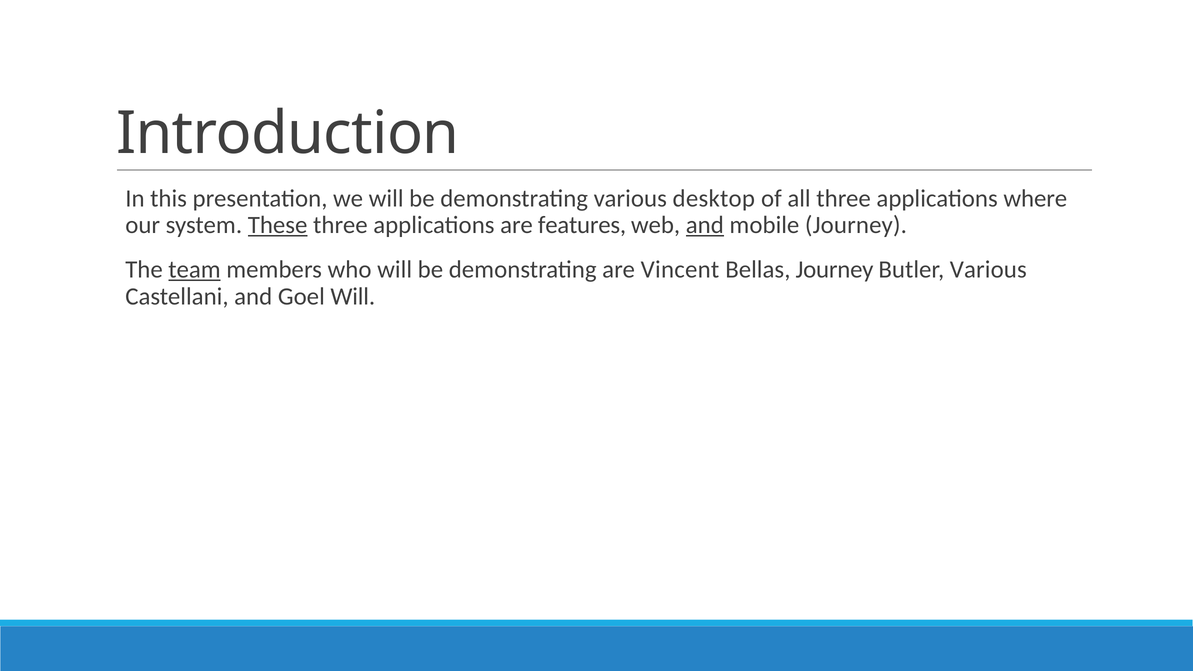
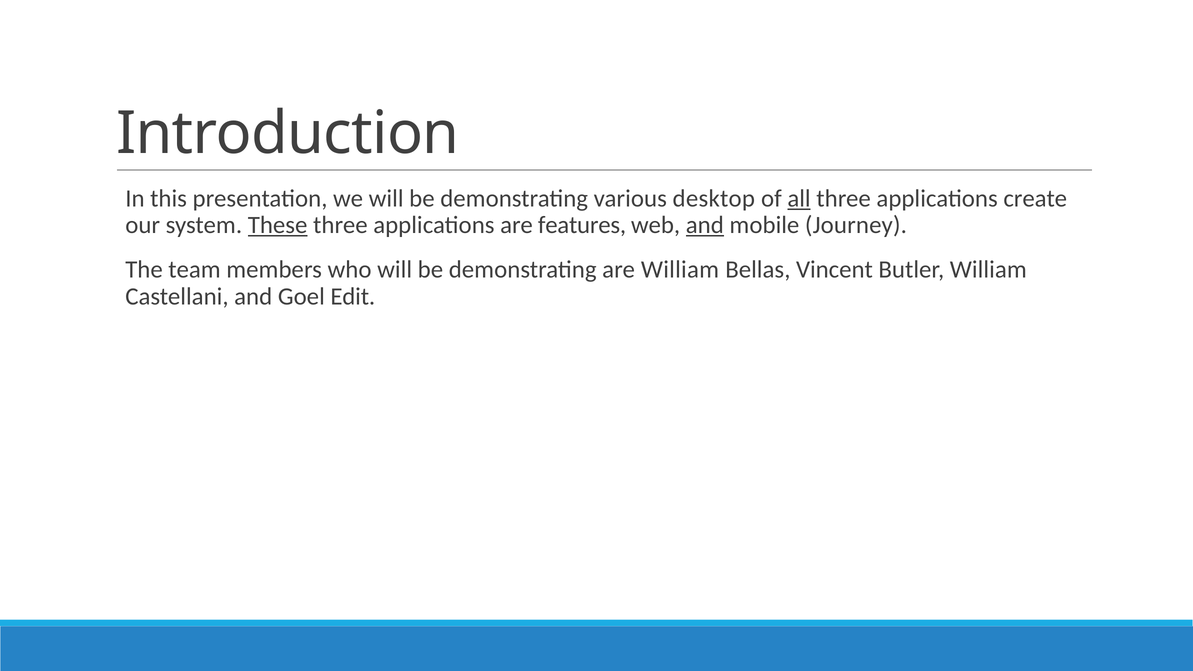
all underline: none -> present
where: where -> create
team underline: present -> none
are Vincent: Vincent -> William
Bellas Journey: Journey -> Vincent
Butler Various: Various -> William
Goel Will: Will -> Edit
